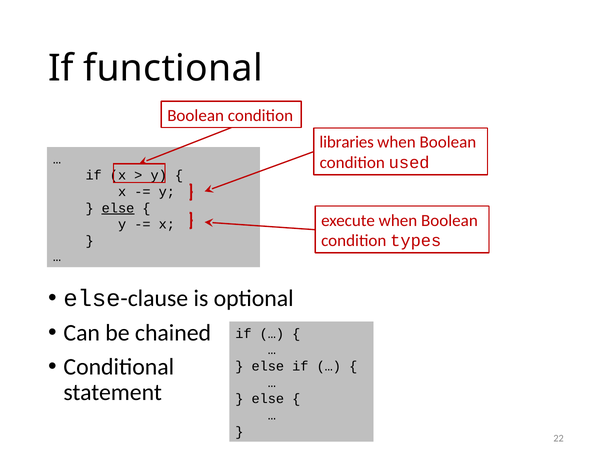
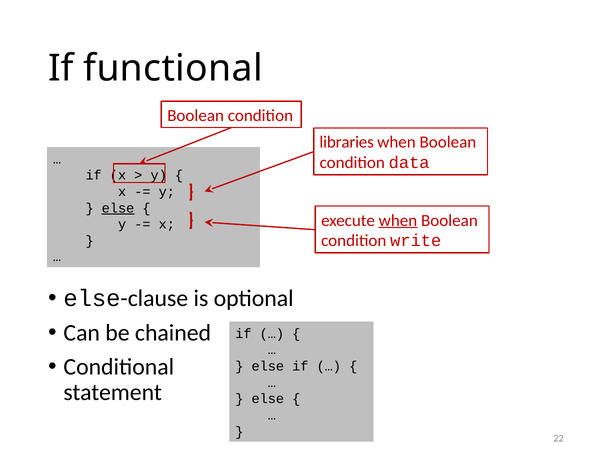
used: used -> data
when at (398, 220) underline: none -> present
types: types -> write
